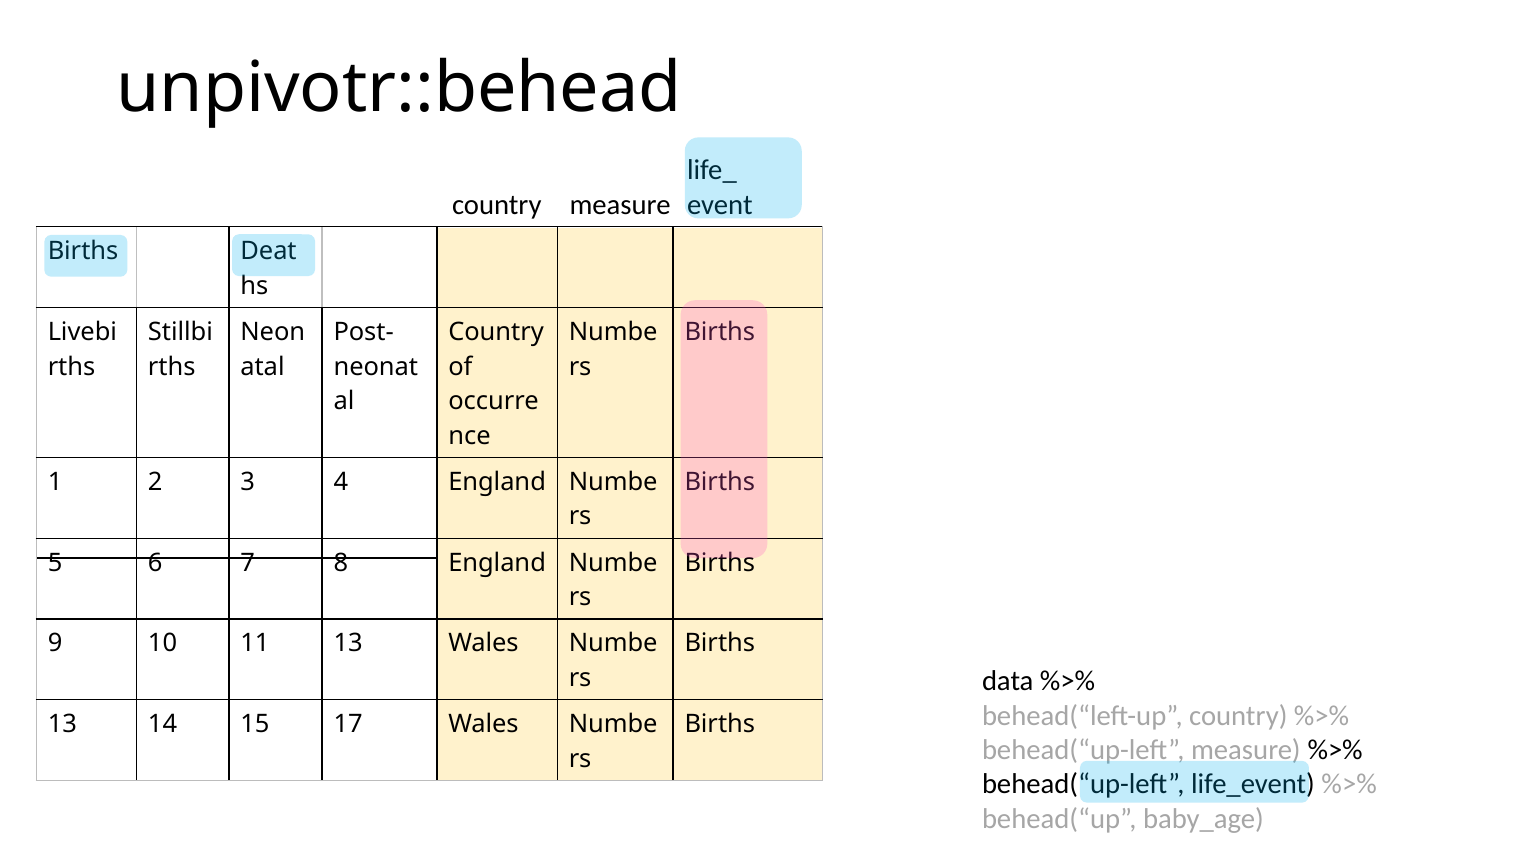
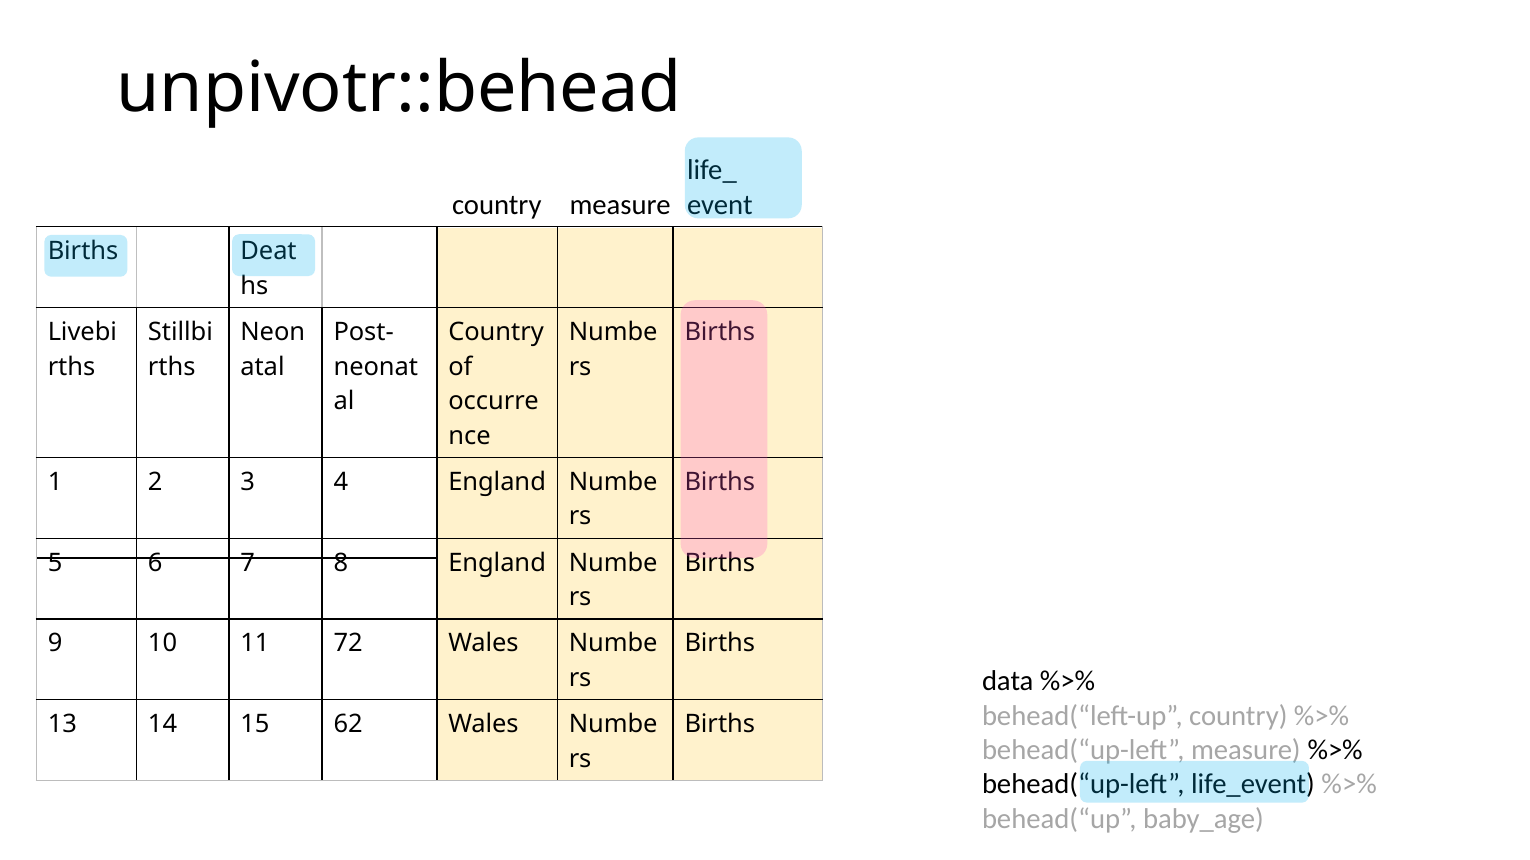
11 13: 13 -> 72
17: 17 -> 62
